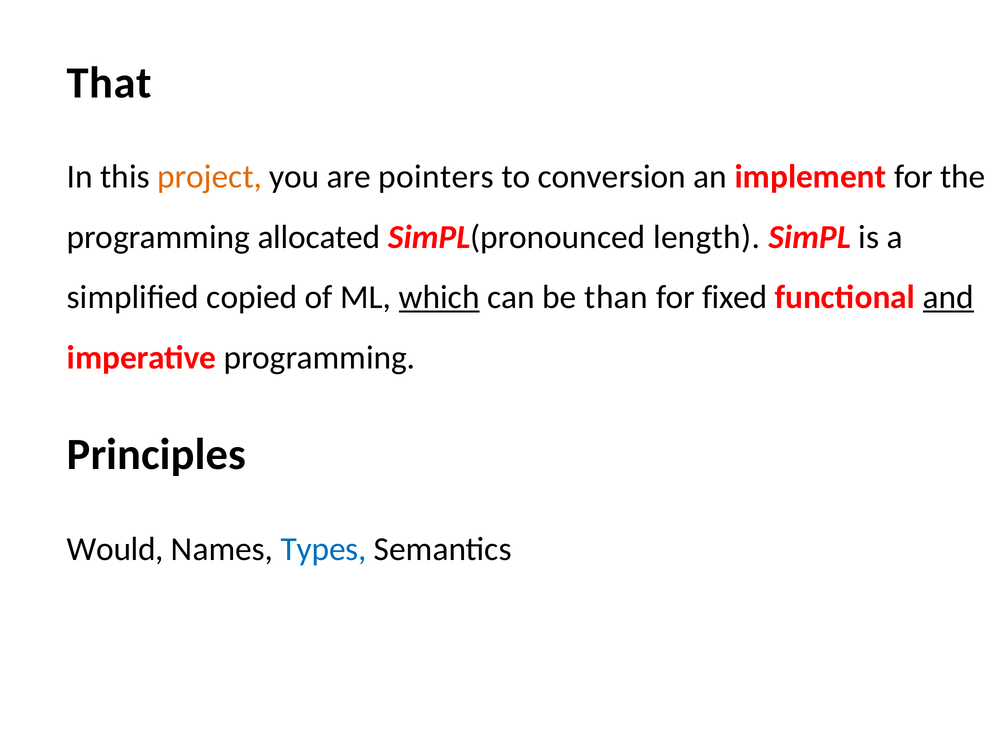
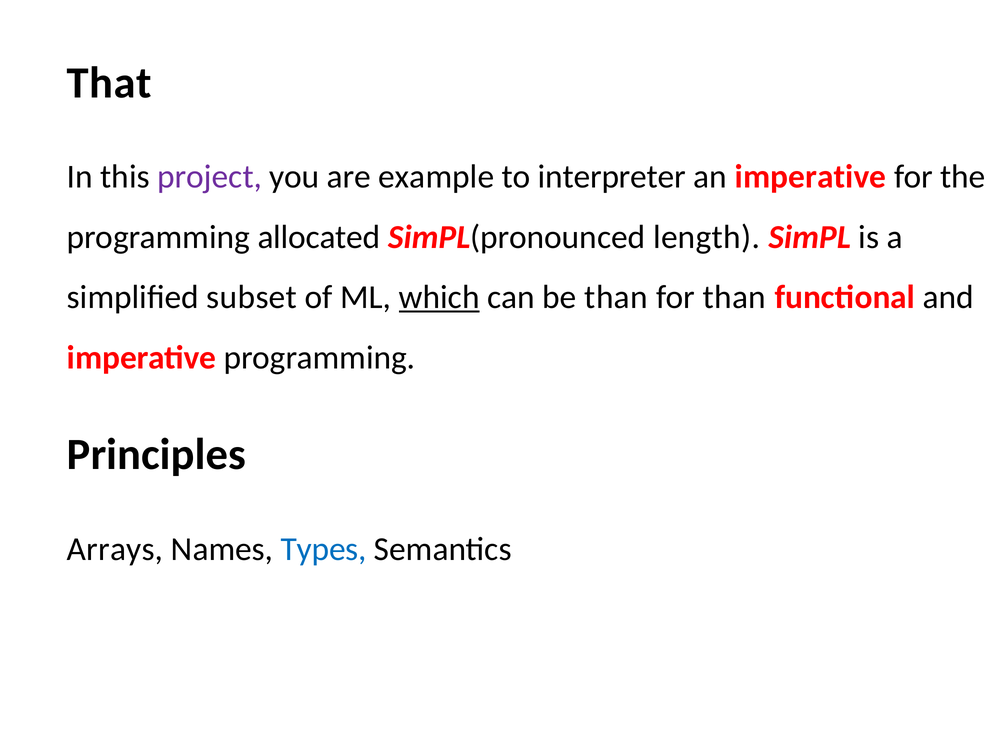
project colour: orange -> purple
pointers: pointers -> example
conversion: conversion -> interpreter
an implement: implement -> imperative
copied: copied -> subset
for fixed: fixed -> than
and underline: present -> none
Would: Would -> Arrays
